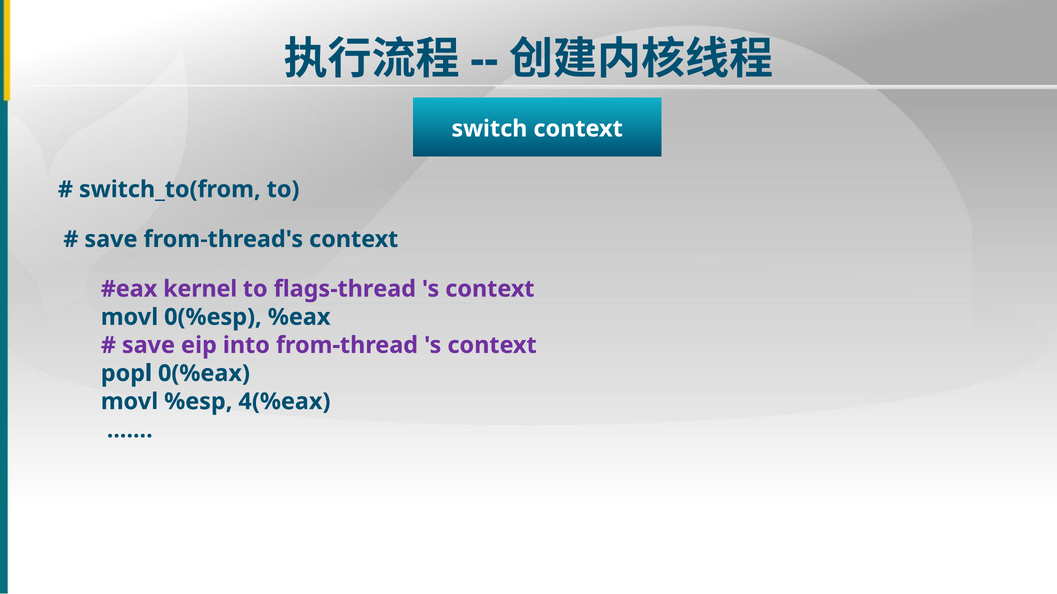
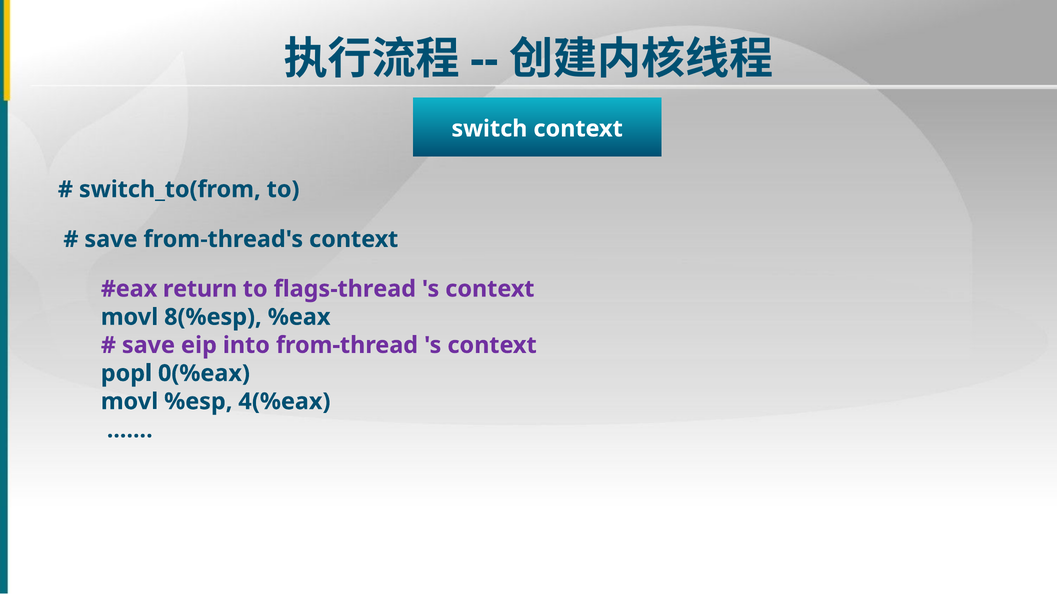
kernel: kernel -> return
0(%esp: 0(%esp -> 8(%esp
